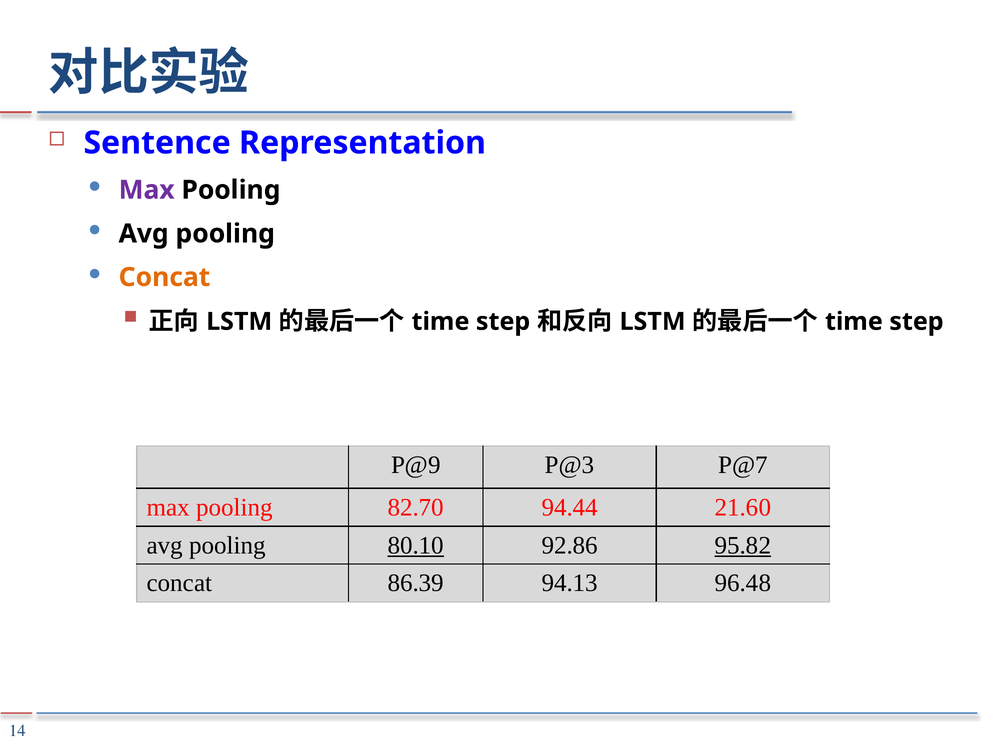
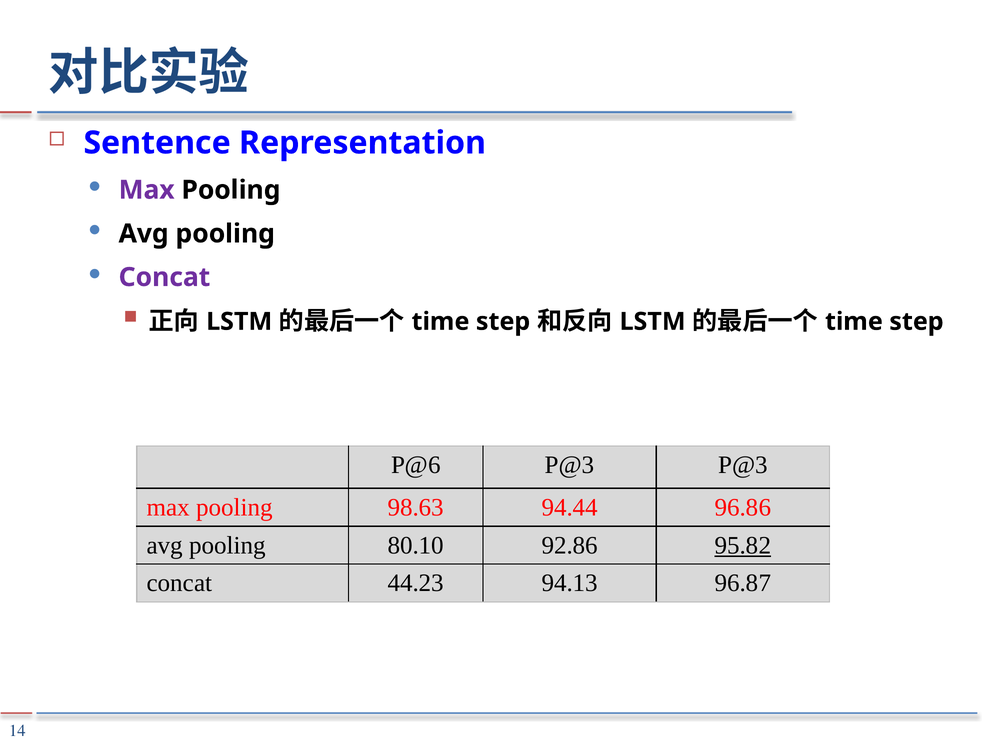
Concat at (164, 277) colour: orange -> purple
P@9: P@9 -> P@6
P@3 P@7: P@7 -> P@3
82.70: 82.70 -> 98.63
21.60: 21.60 -> 96.86
80.10 underline: present -> none
86.39: 86.39 -> 44.23
96.48: 96.48 -> 96.87
